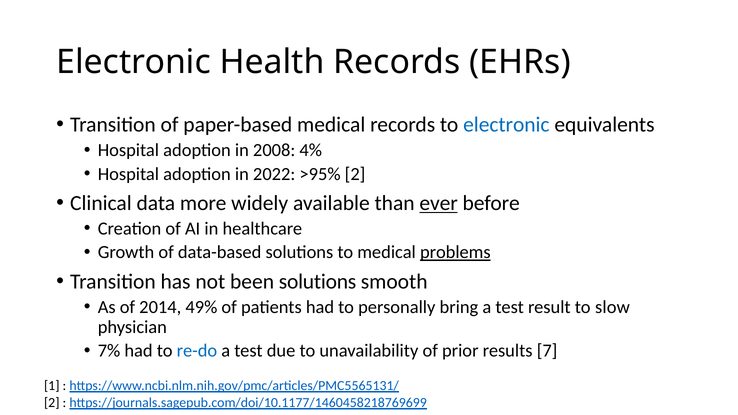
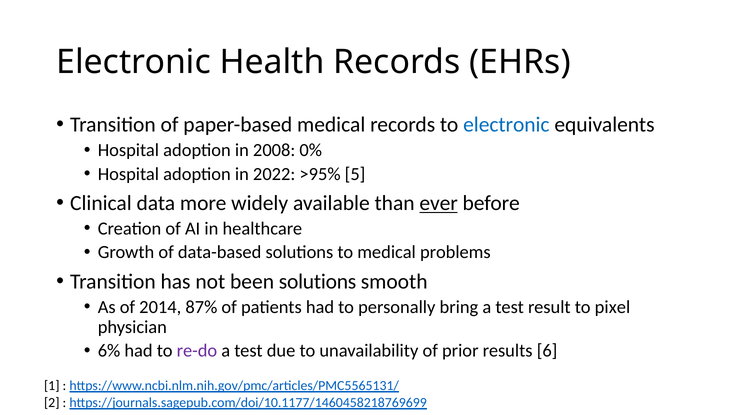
4%: 4% -> 0%
>95% 2: 2 -> 5
problems underline: present -> none
49%: 49% -> 87%
slow: slow -> pixel
7%: 7% -> 6%
re-do colour: blue -> purple
7: 7 -> 6
